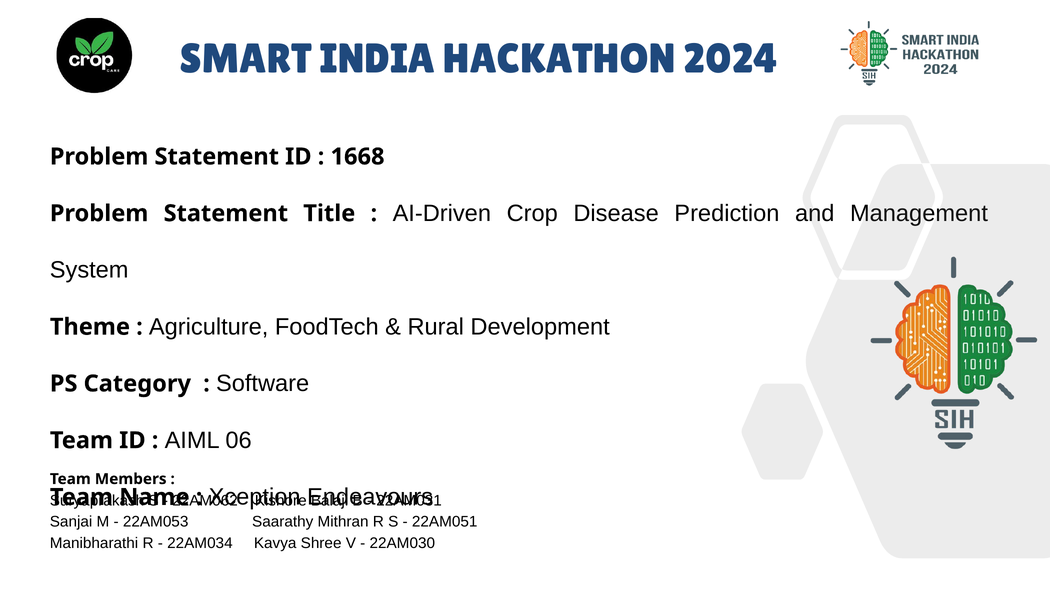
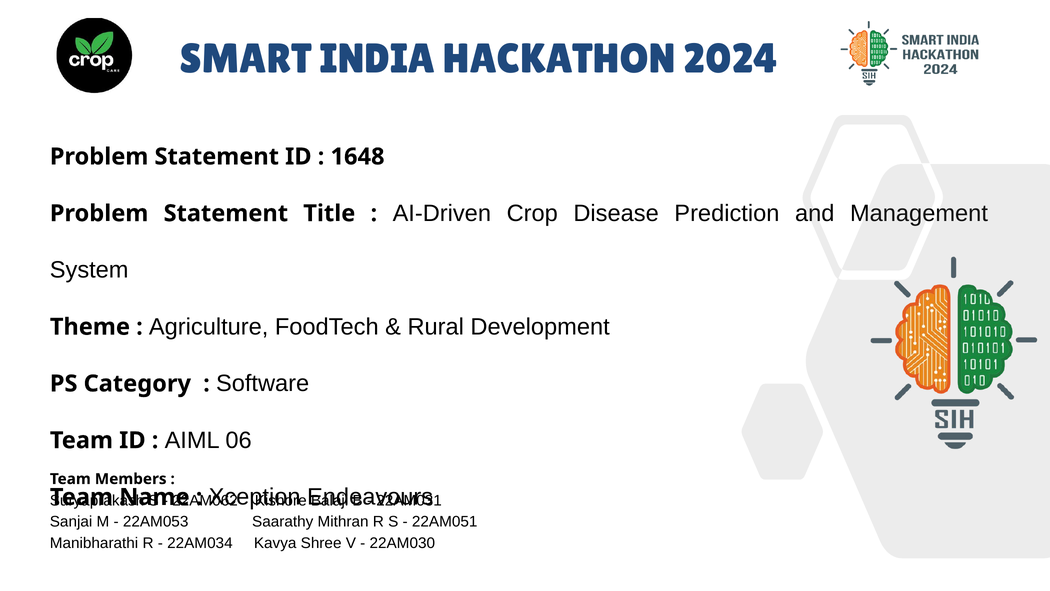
1668: 1668 -> 1648
